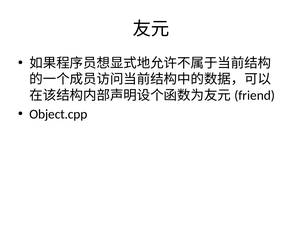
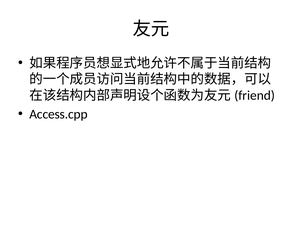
Object.cpp: Object.cpp -> Access.cpp
